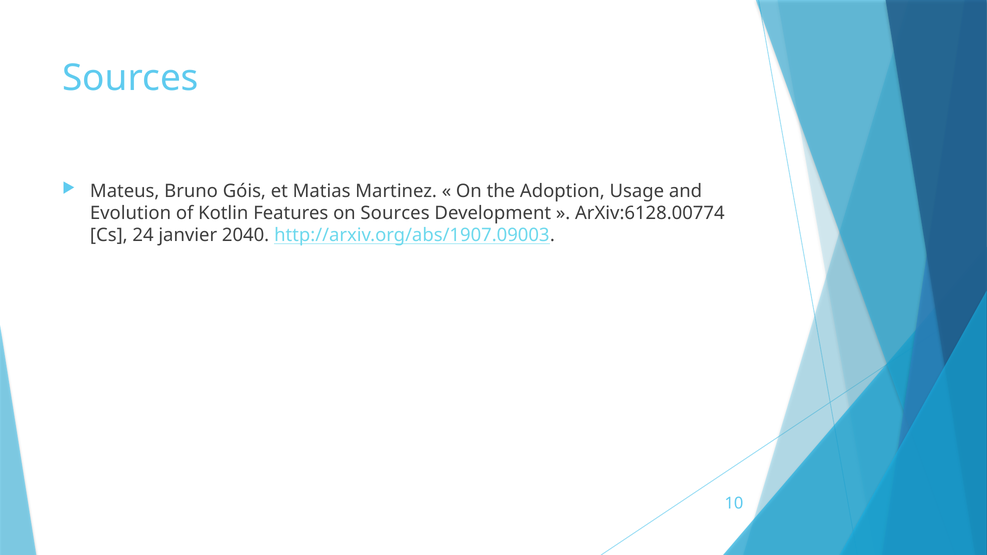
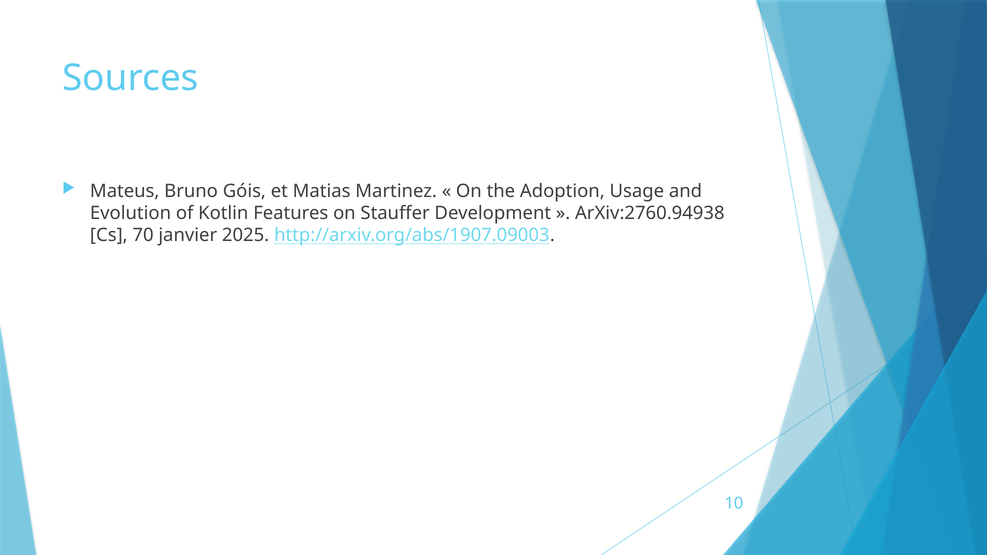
on Sources: Sources -> Stauffer
ArXiv:6128.00774: ArXiv:6128.00774 -> ArXiv:2760.94938
24: 24 -> 70
2040: 2040 -> 2025
